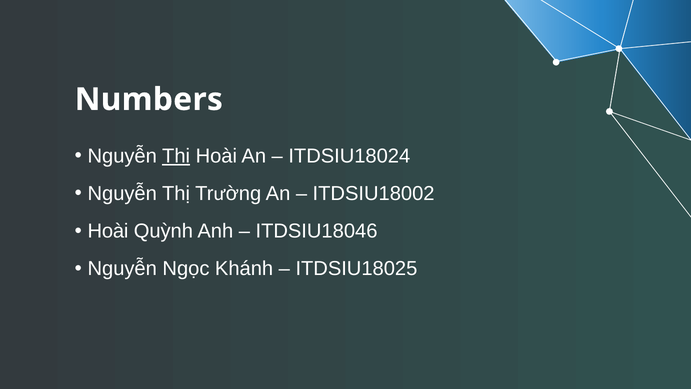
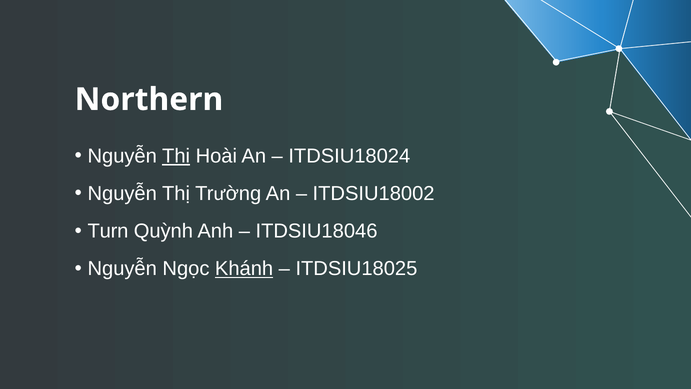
Numbers: Numbers -> Northern
Hoài at (108, 231): Hoài -> Turn
Khánh underline: none -> present
